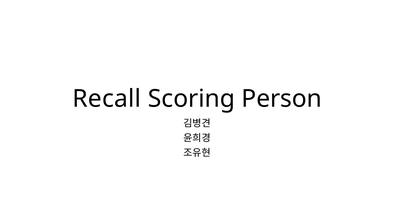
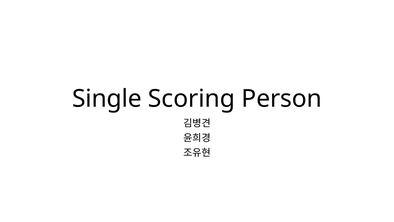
Recall: Recall -> Single
